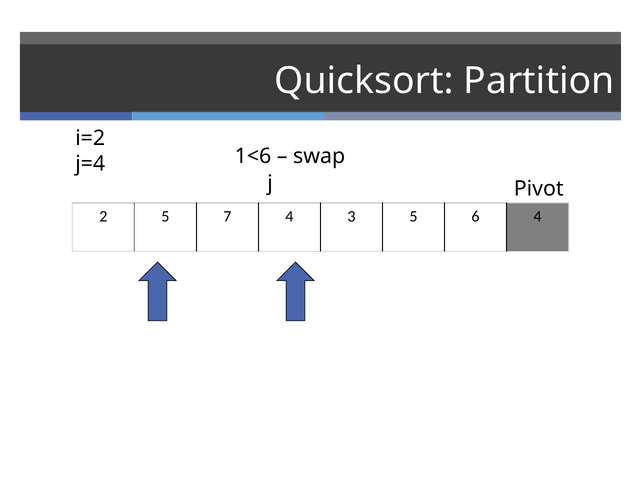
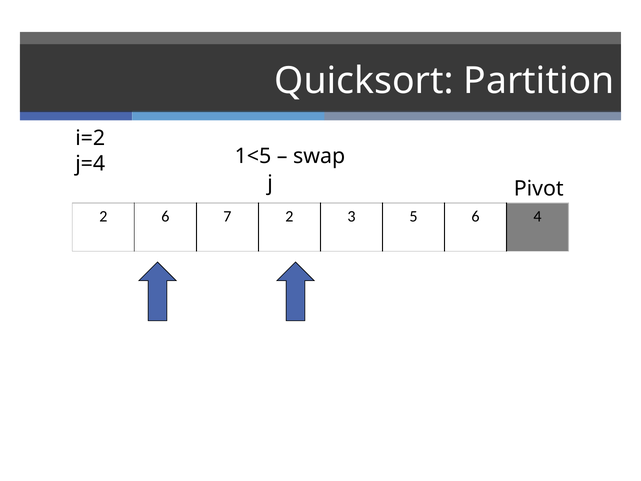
1<6: 1<6 -> 1<5
2 5: 5 -> 6
7 4: 4 -> 2
